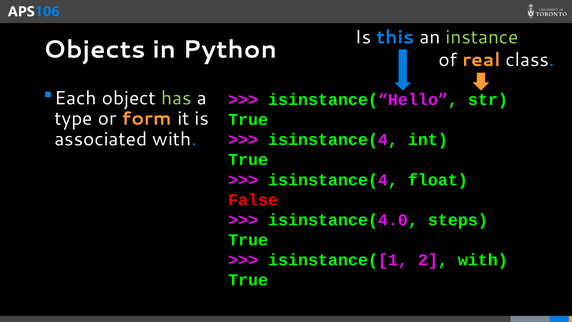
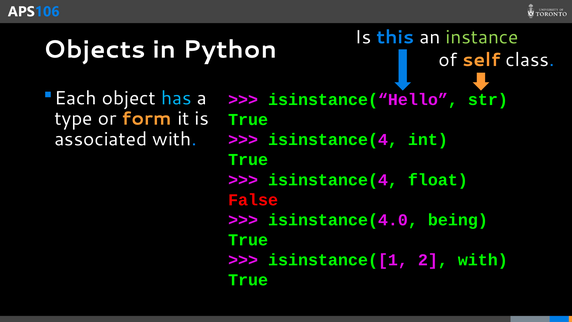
real: real -> self
has colour: light green -> light blue
steps: steps -> being
